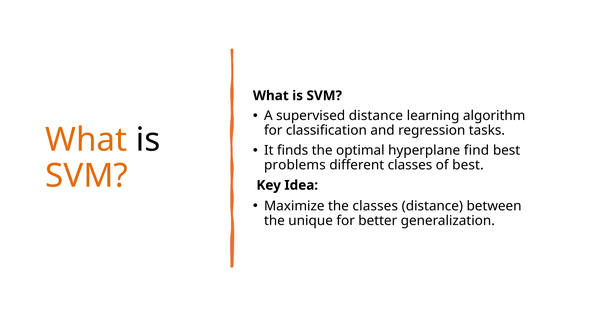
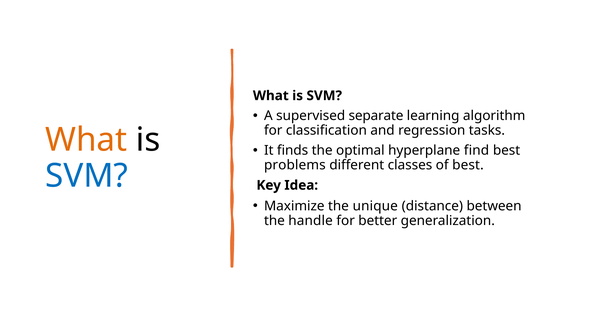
supervised distance: distance -> separate
SVM at (87, 176) colour: orange -> blue
the classes: classes -> unique
unique: unique -> handle
